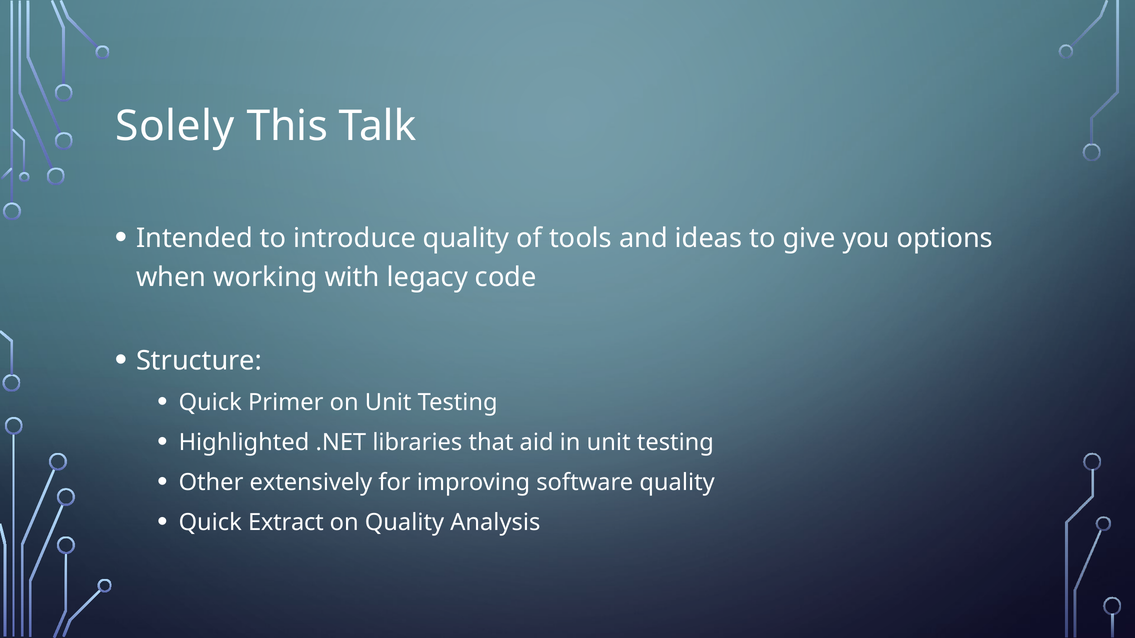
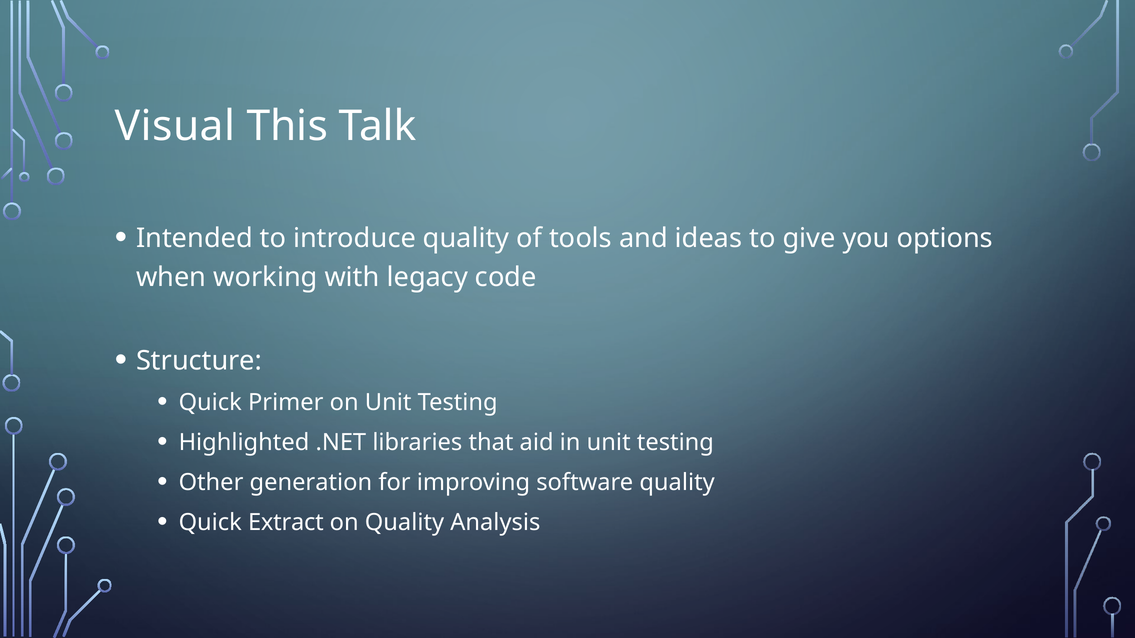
Solely: Solely -> Visual
extensively: extensively -> generation
